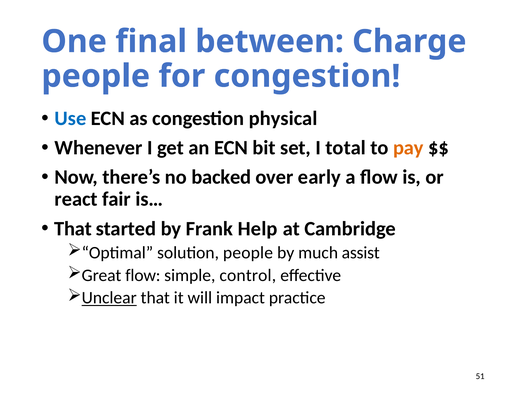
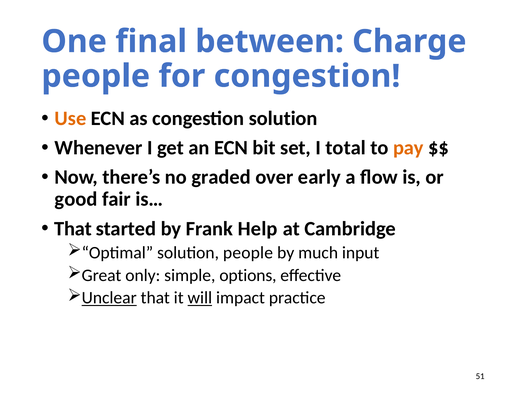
Use colour: blue -> orange
congestion physical: physical -> solution
backed: backed -> graded
react: react -> good
assist: assist -> input
Great flow: flow -> only
control: control -> options
will underline: none -> present
